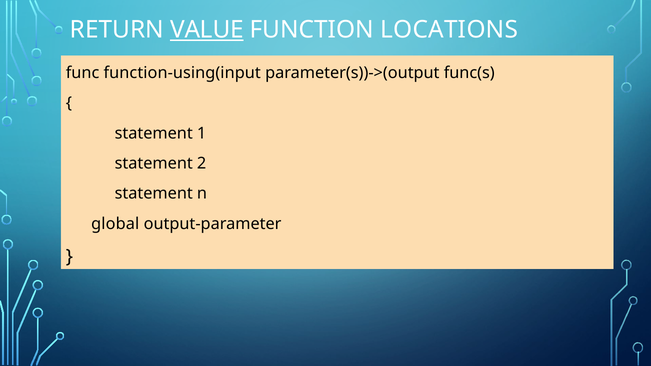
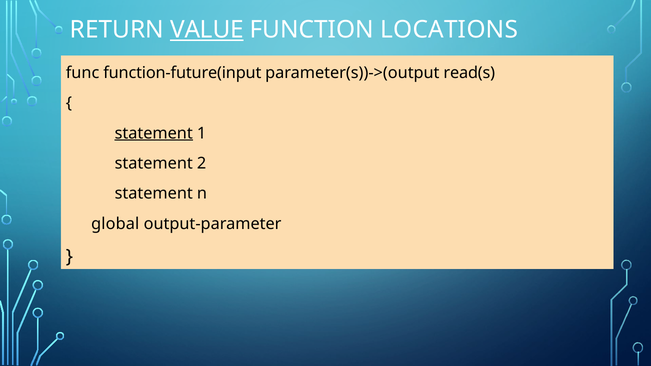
function-using(input: function-using(input -> function-future(input
func(s: func(s -> read(s
statement at (154, 133) underline: none -> present
